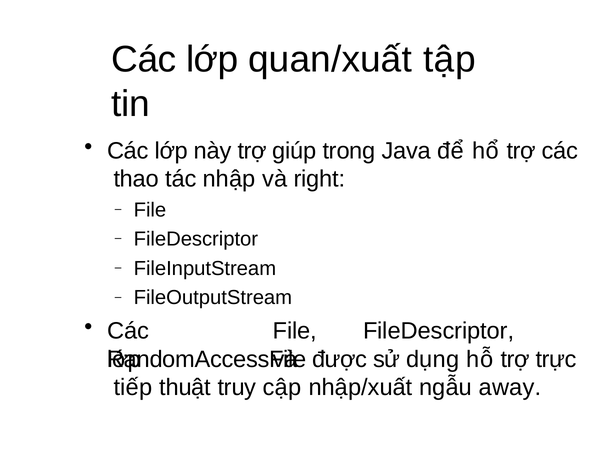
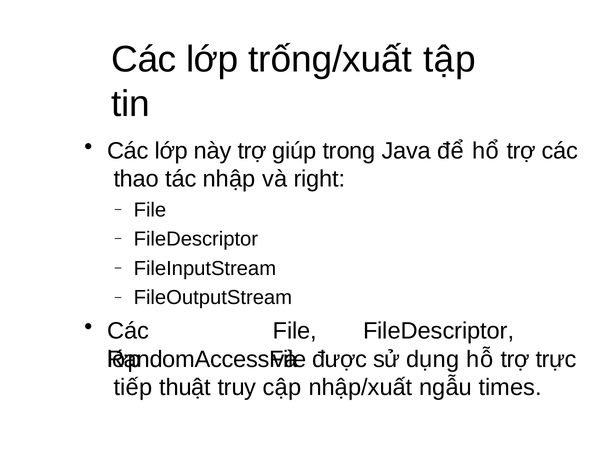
quan/xuất: quan/xuất -> trống/xuất
away: away -> times
